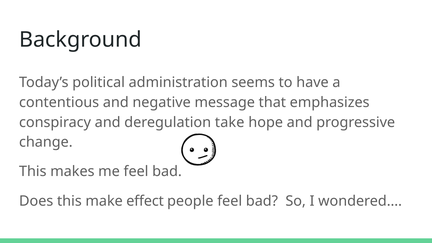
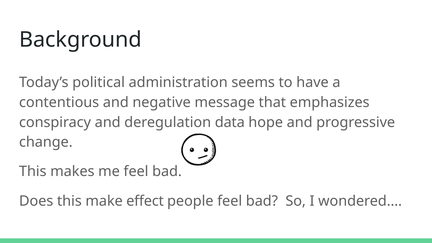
take: take -> data
